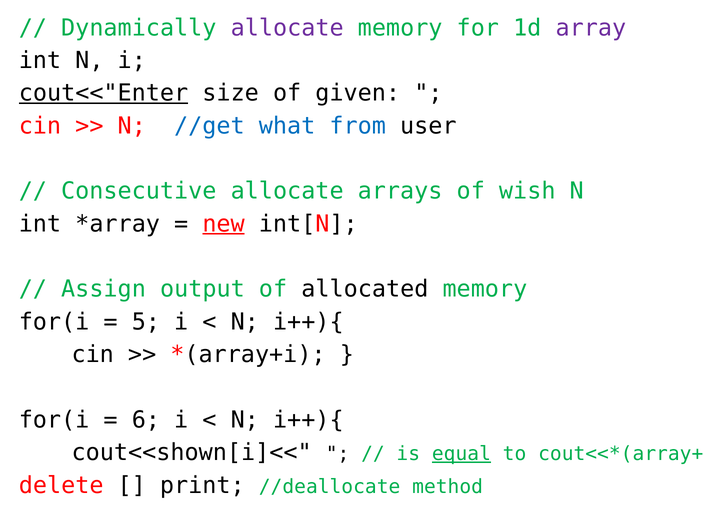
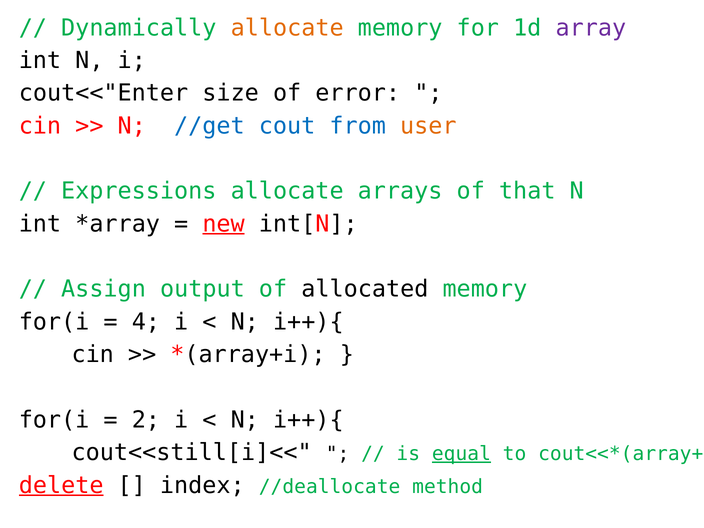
allocate at (287, 28) colour: purple -> orange
cout<<"Enter underline: present -> none
given: given -> error
what: what -> cout
user colour: black -> orange
Consecutive: Consecutive -> Expressions
wish: wish -> that
5: 5 -> 4
6: 6 -> 2
cout<<shown[i]<<: cout<<shown[i]<< -> cout<<still[i]<<
delete underline: none -> present
print: print -> index
